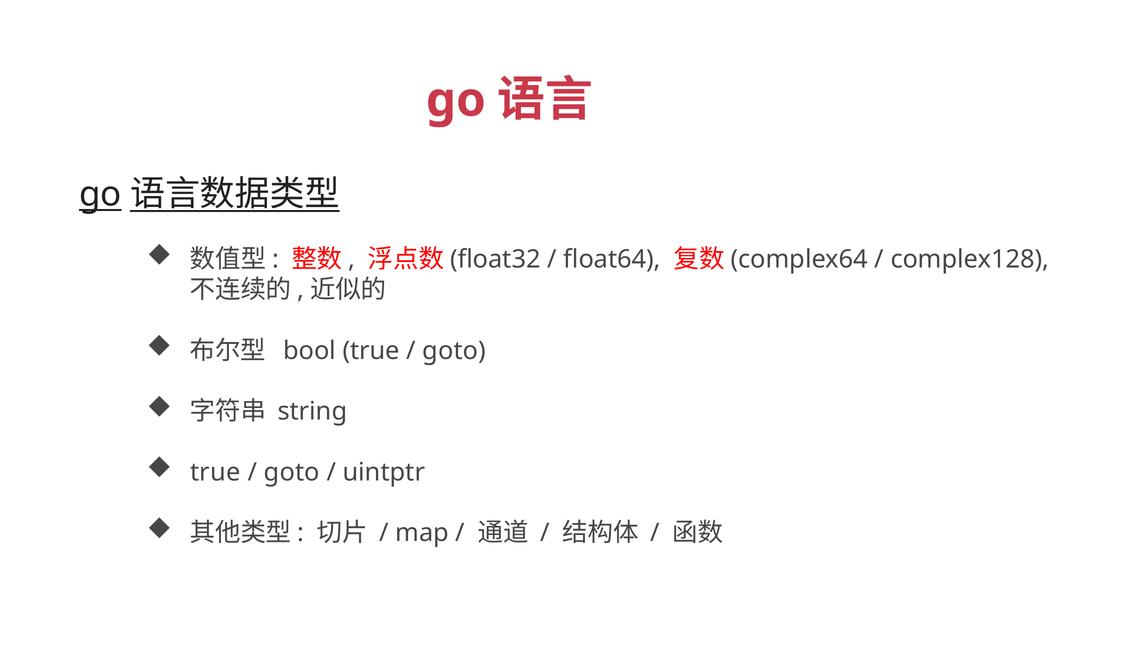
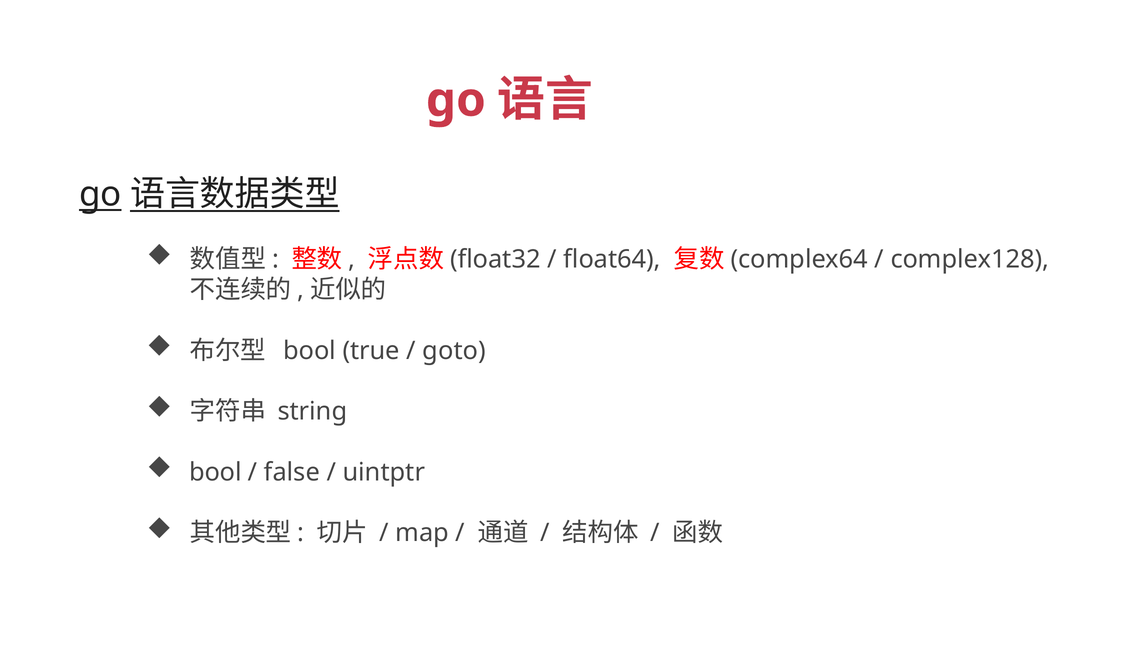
true at (215, 472): true -> bool
goto at (292, 472): goto -> false
